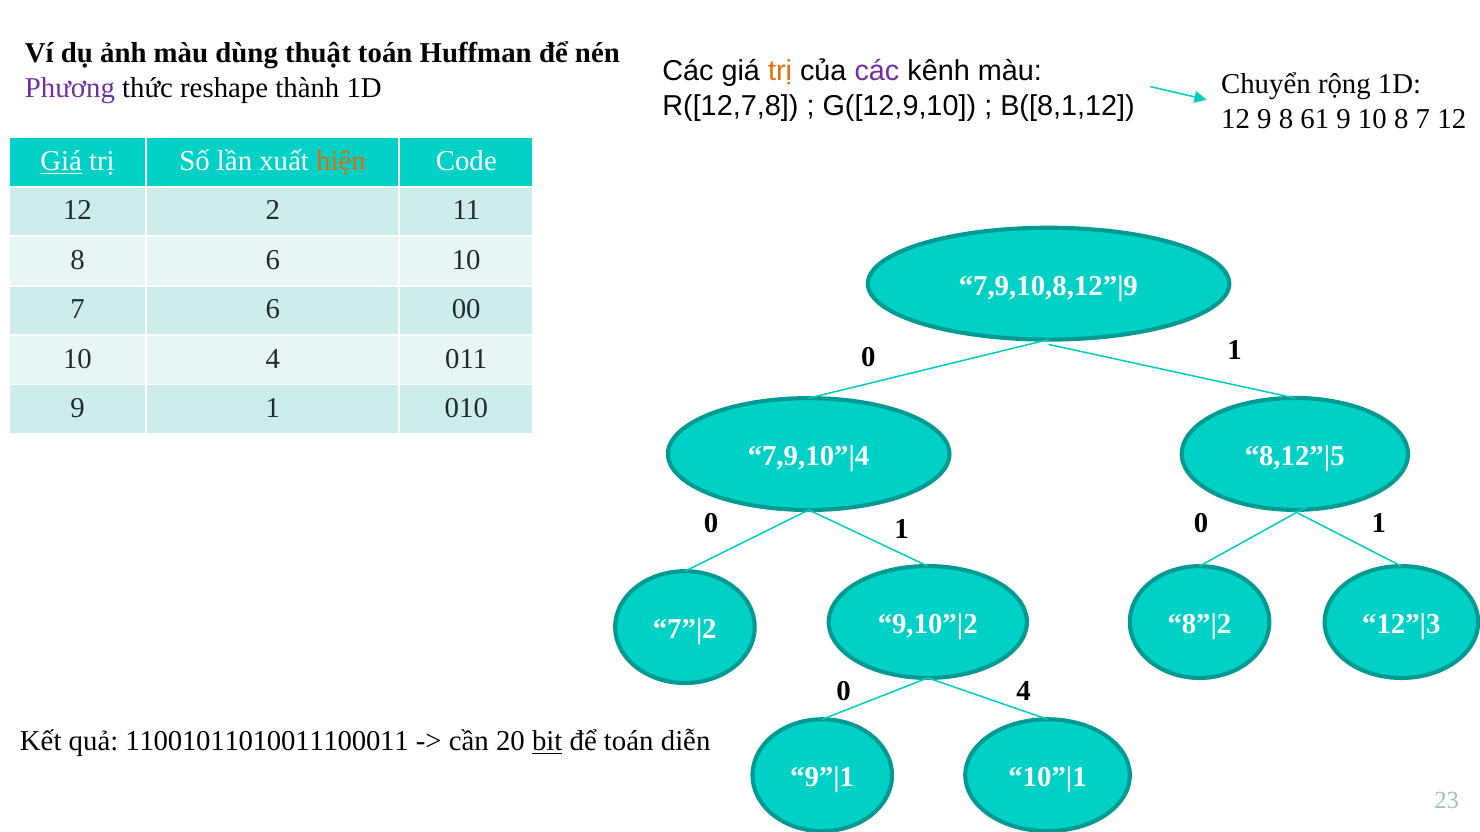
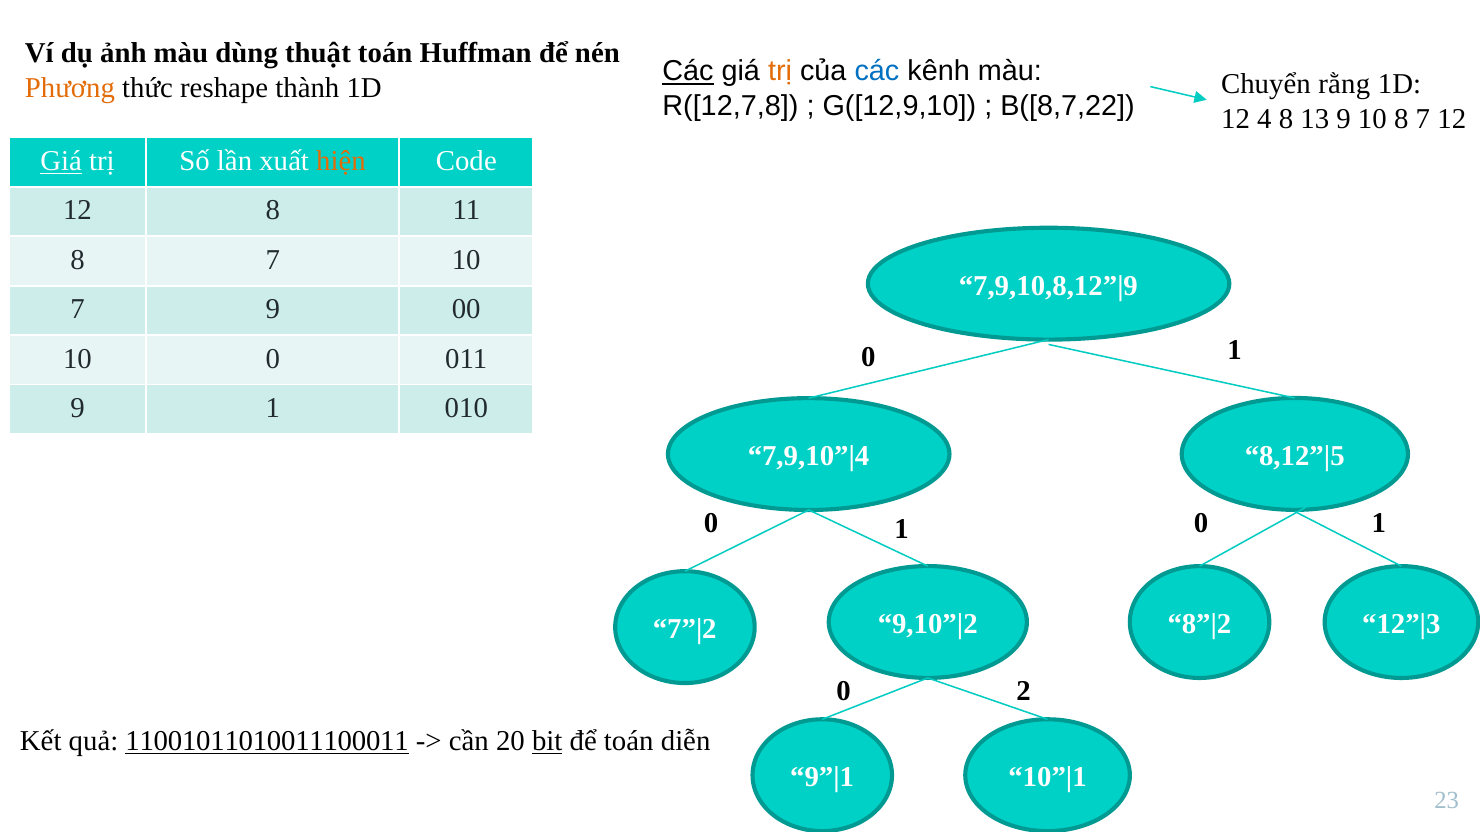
Các at (688, 71) underline: none -> present
các at (877, 71) colour: purple -> blue
rộng: rộng -> rằng
Phương colour: purple -> orange
B([8,1,12: B([8,1,12 -> B([8,7,22
12 9: 9 -> 4
61: 61 -> 13
12 2: 2 -> 8
6 at (273, 260): 6 -> 7
7 6: 6 -> 9
10 4: 4 -> 0
0 4: 4 -> 2
11001011010011100011 underline: none -> present
